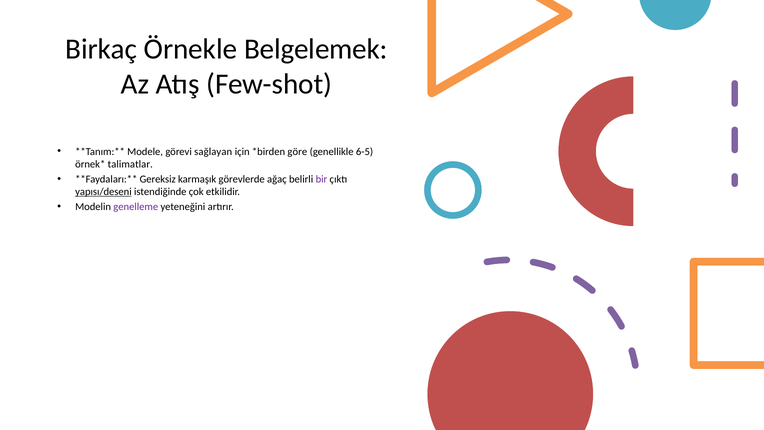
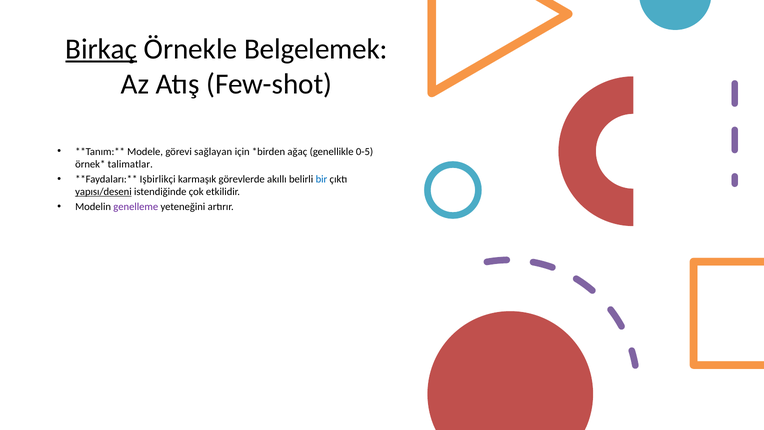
Birkaç underline: none -> present
göre: göre -> ağaç
6-5: 6-5 -> 0-5
Gereksiz: Gereksiz -> Işbirlikçi
ağaç: ağaç -> akıllı
bir colour: purple -> blue
